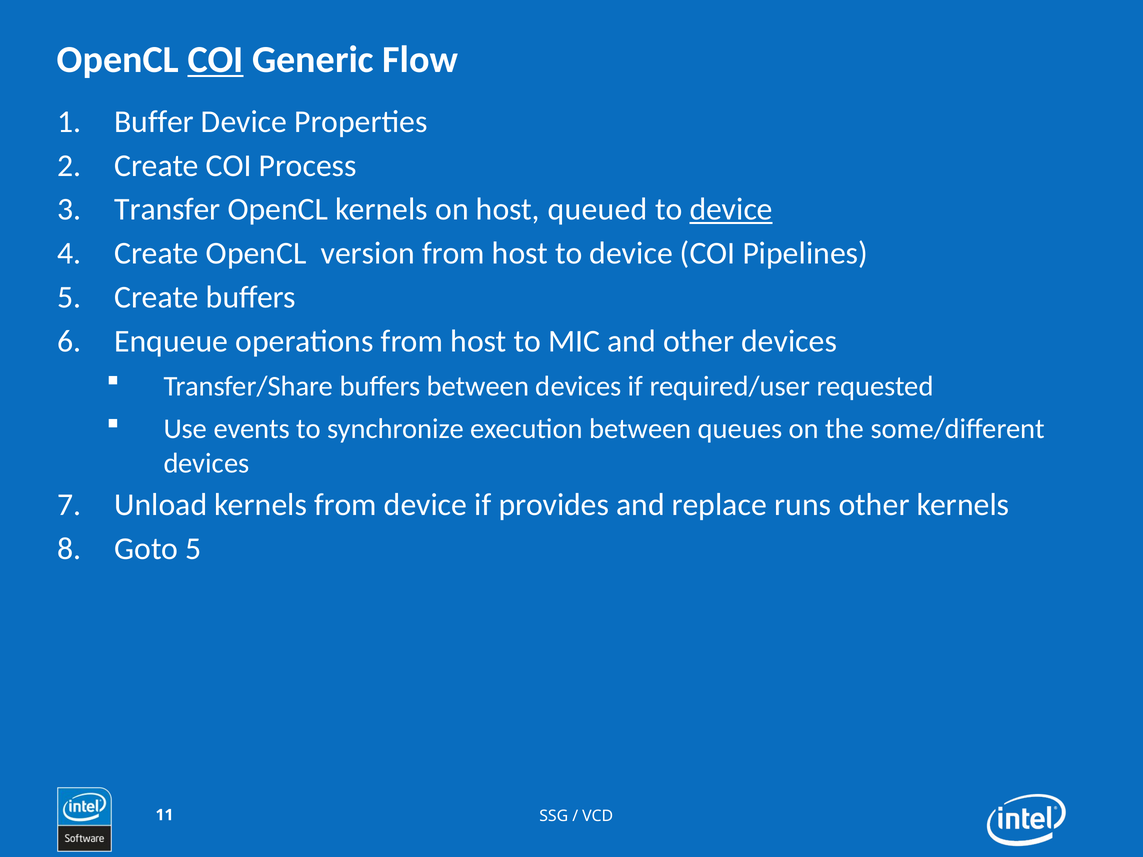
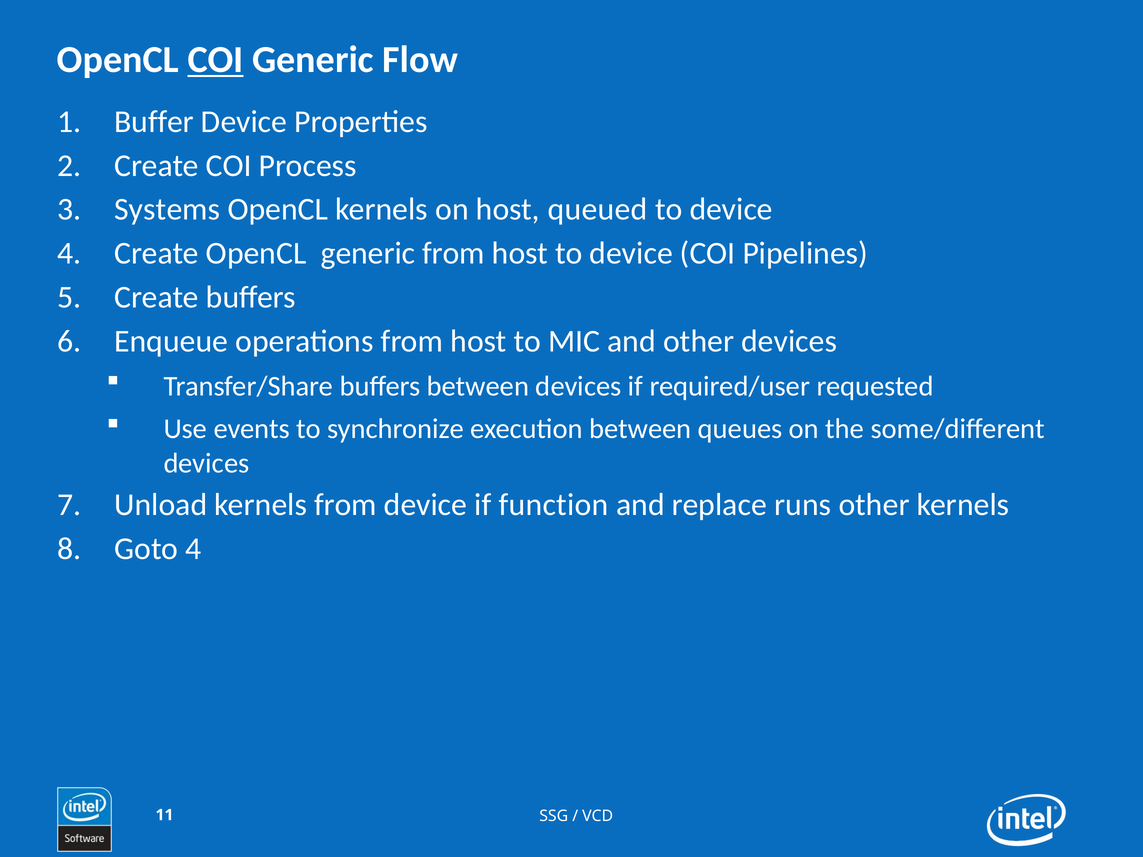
Transfer: Transfer -> Systems
device at (731, 210) underline: present -> none
OpenCL version: version -> generic
provides: provides -> function
Goto 5: 5 -> 4
